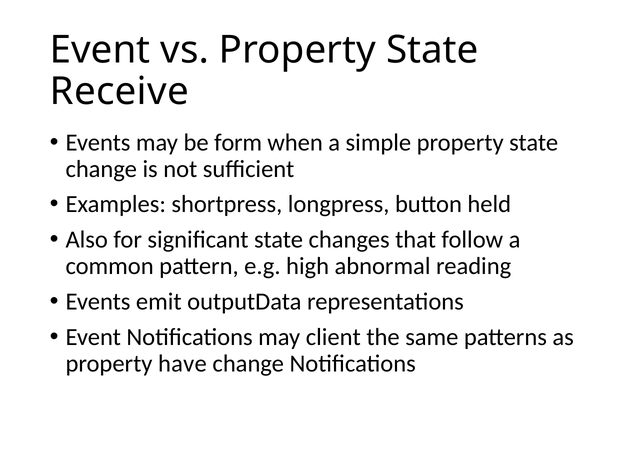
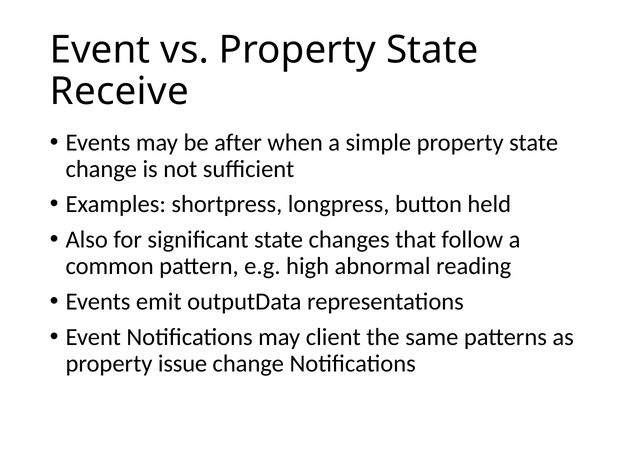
form: form -> after
have: have -> issue
